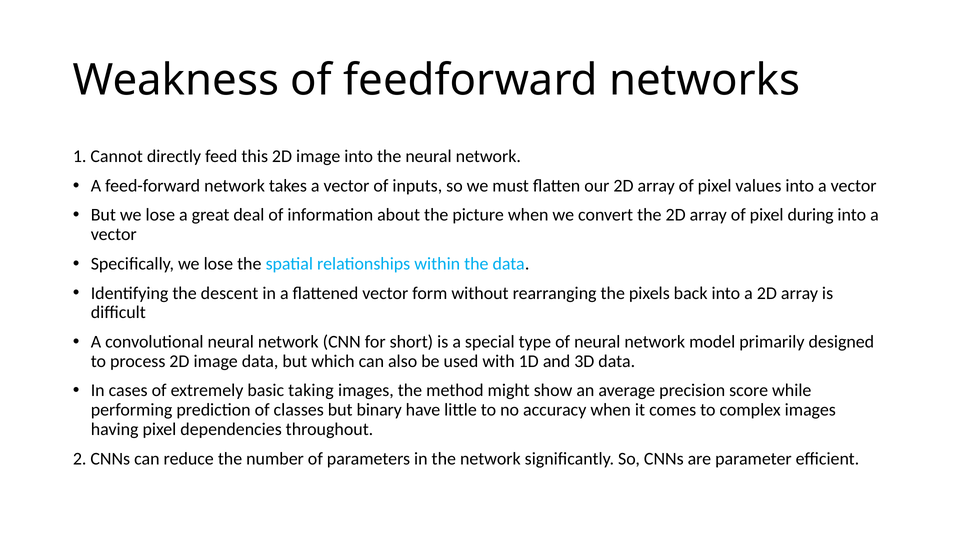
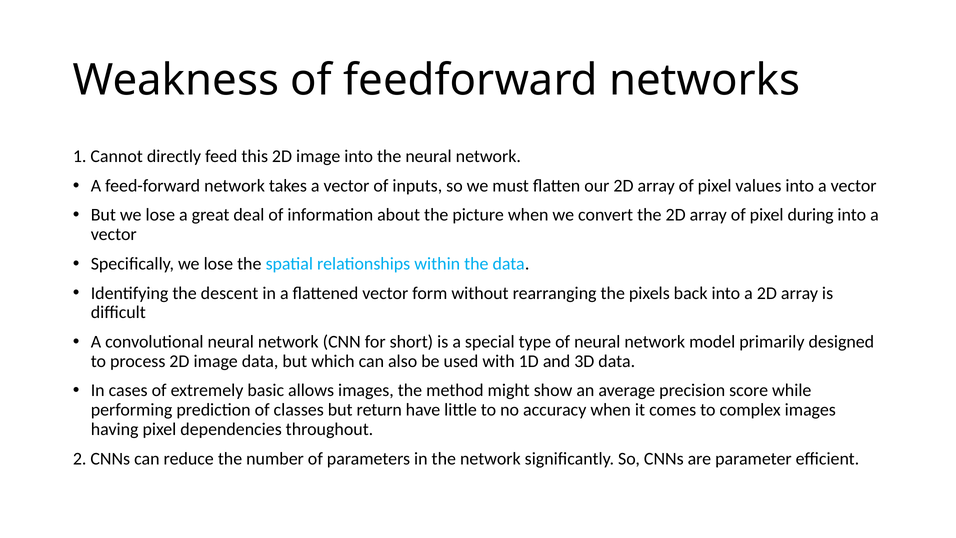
taking: taking -> allows
binary: binary -> return
